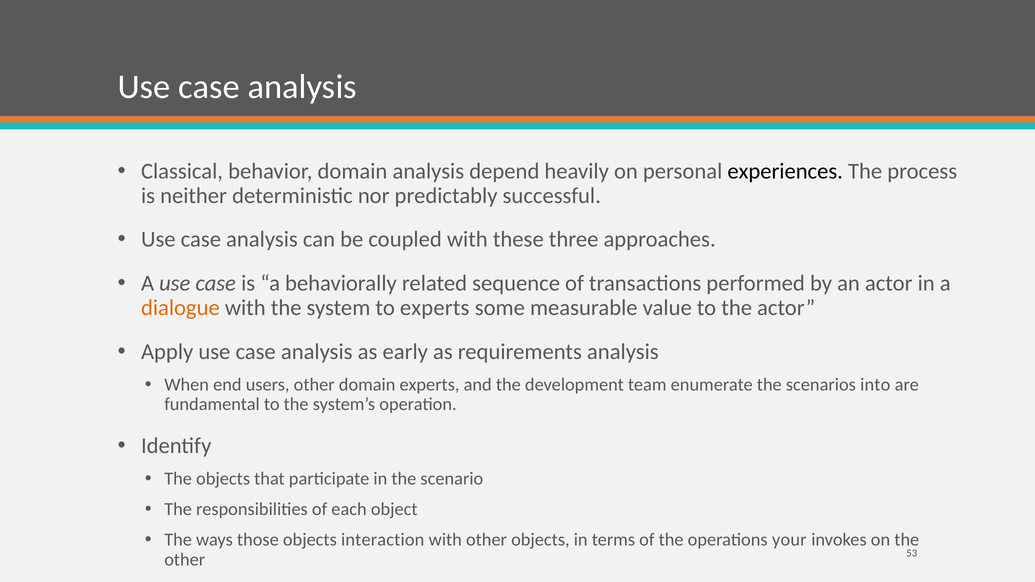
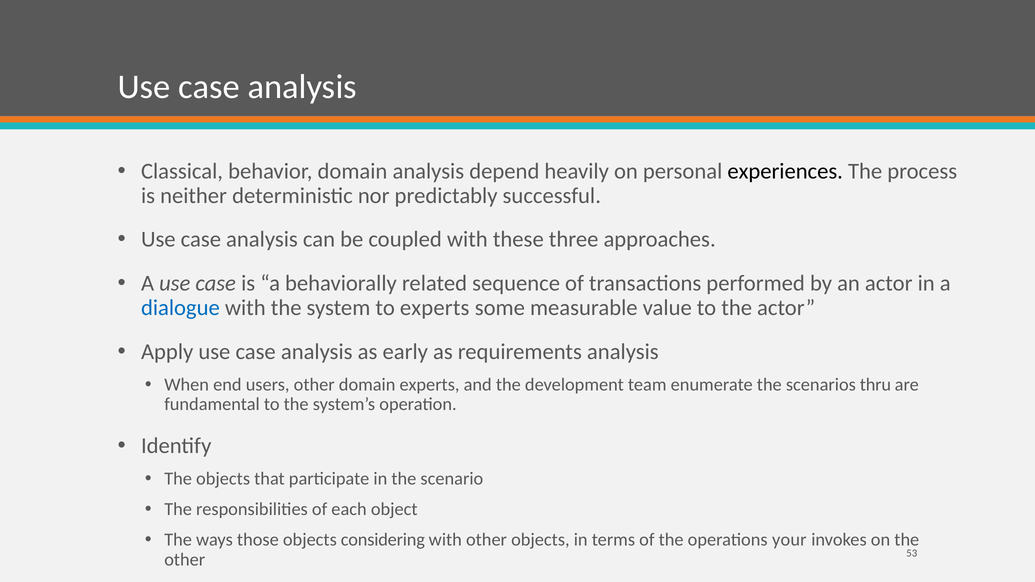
dialogue colour: orange -> blue
into: into -> thru
interaction: interaction -> considering
